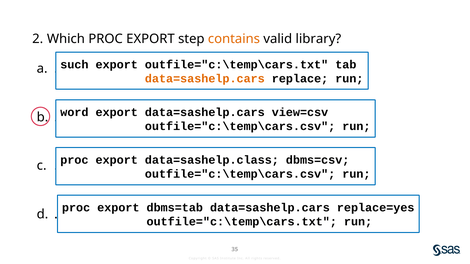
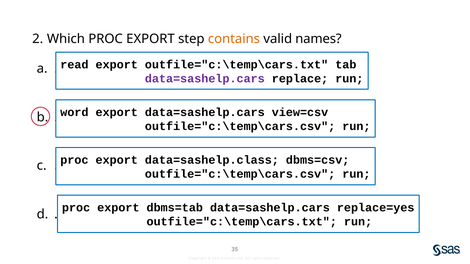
library: library -> names
such: such -> read
data=sashelp.cars at (205, 79) colour: orange -> purple
